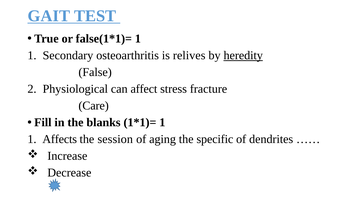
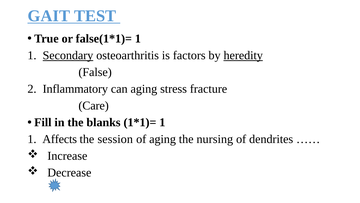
Secondary underline: none -> present
relives: relives -> factors
Physiological: Physiological -> Inflammatory
can affect: affect -> aging
specific: specific -> nursing
